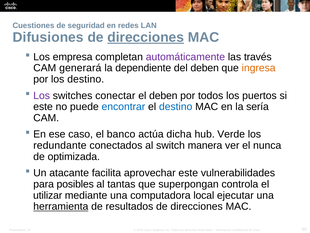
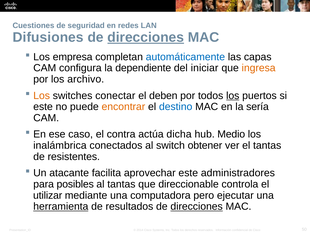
automáticamente colour: purple -> blue
través: través -> capas
generará: generará -> configura
del deben: deben -> iniciar
los destino: destino -> archivo
Los at (42, 95) colour: purple -> orange
los at (233, 95) underline: none -> present
encontrar colour: blue -> orange
banco: banco -> contra
Verde: Verde -> Medio
redundante: redundante -> inalámbrica
manera: manera -> obtener
el nunca: nunca -> tantas
optimizada: optimizada -> resistentes
vulnerabilidades: vulnerabilidades -> administradores
superpongan: superpongan -> direccionable
local: local -> pero
direcciones at (197, 206) underline: none -> present
